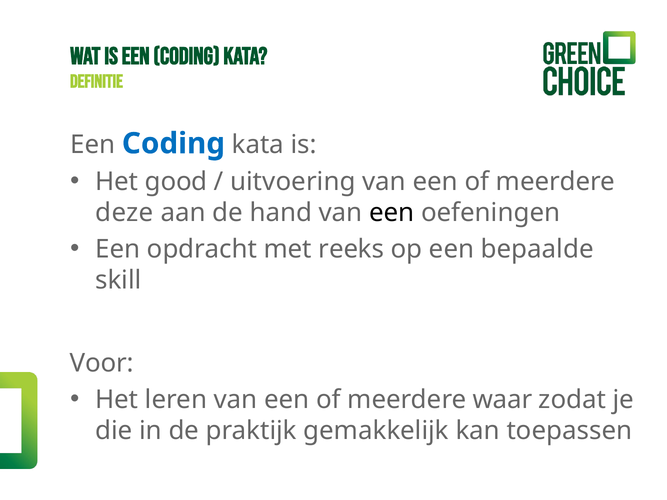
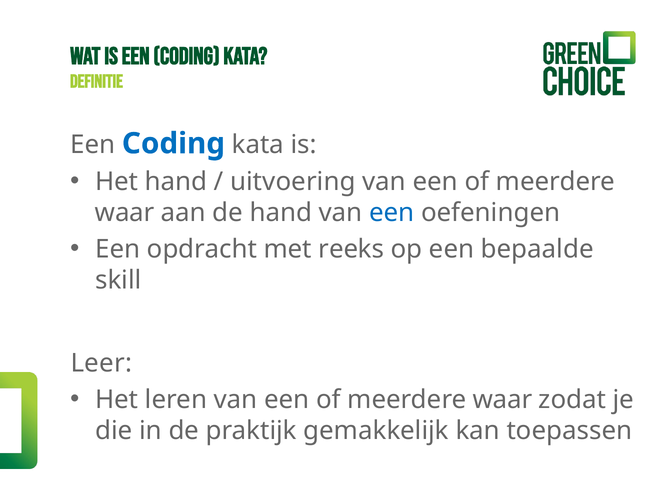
Het good: good -> hand
deze at (124, 213): deze -> waar
een at (392, 213) colour: black -> blue
Voor: Voor -> Leer
